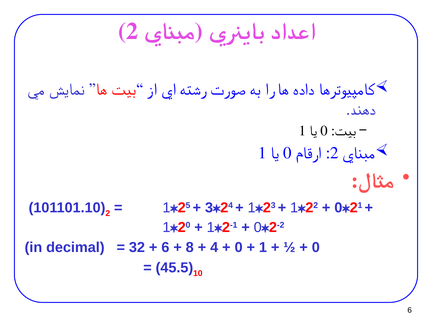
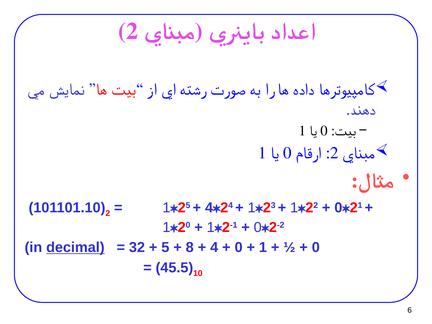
3 at (209, 208): 3 -> 4
decimal underline: none -> present
6 at (165, 248): 6 -> 5
